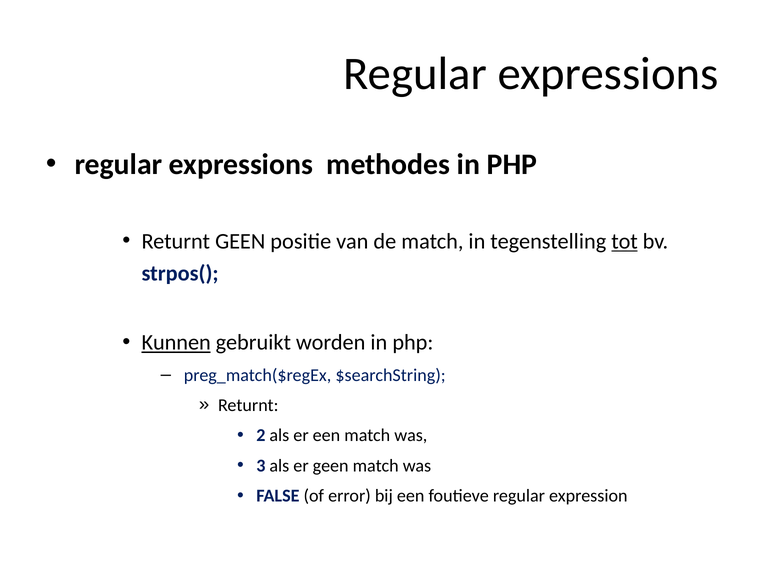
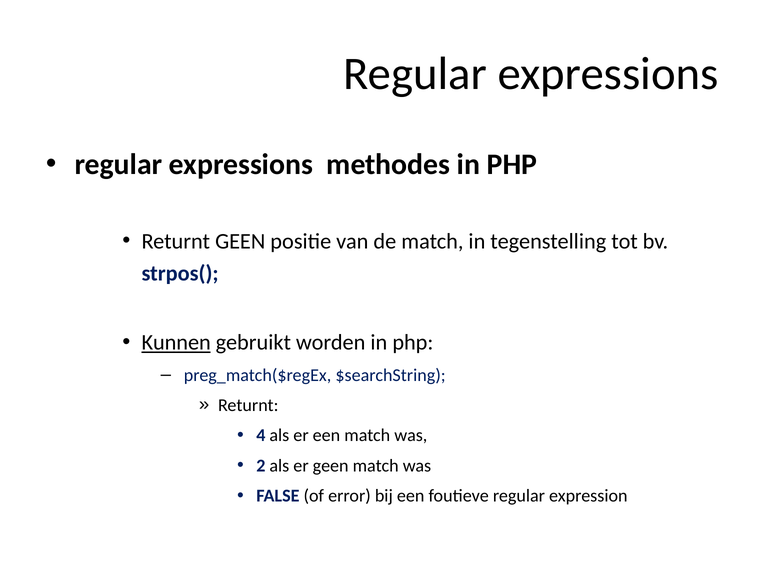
tot underline: present -> none
2: 2 -> 4
3: 3 -> 2
